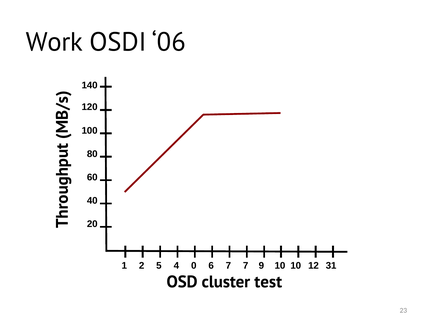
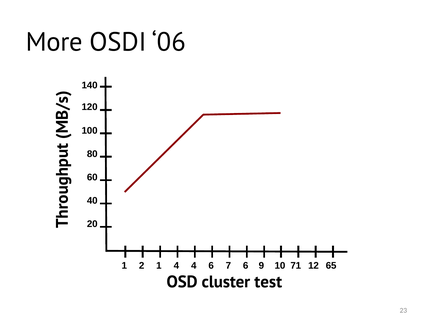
Work: Work -> More
2 5: 5 -> 1
4 0: 0 -> 4
7 7: 7 -> 6
10 10: 10 -> 71
31: 31 -> 65
